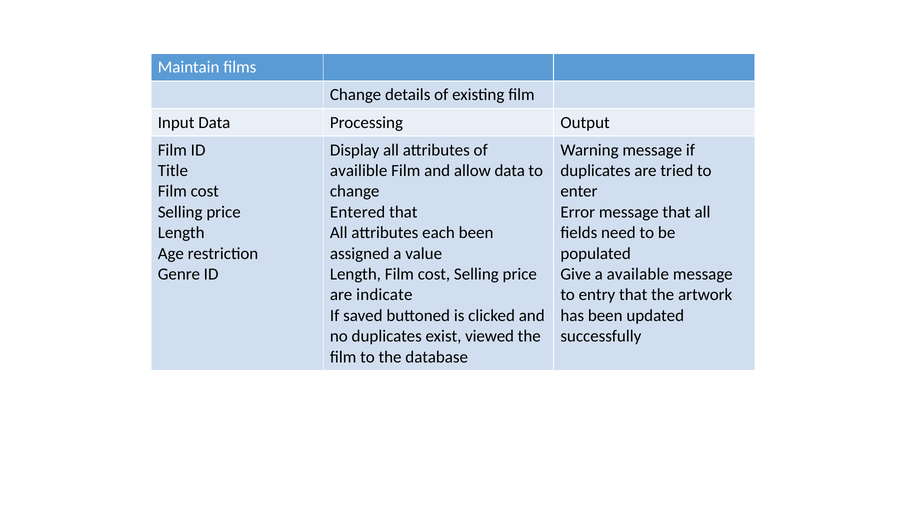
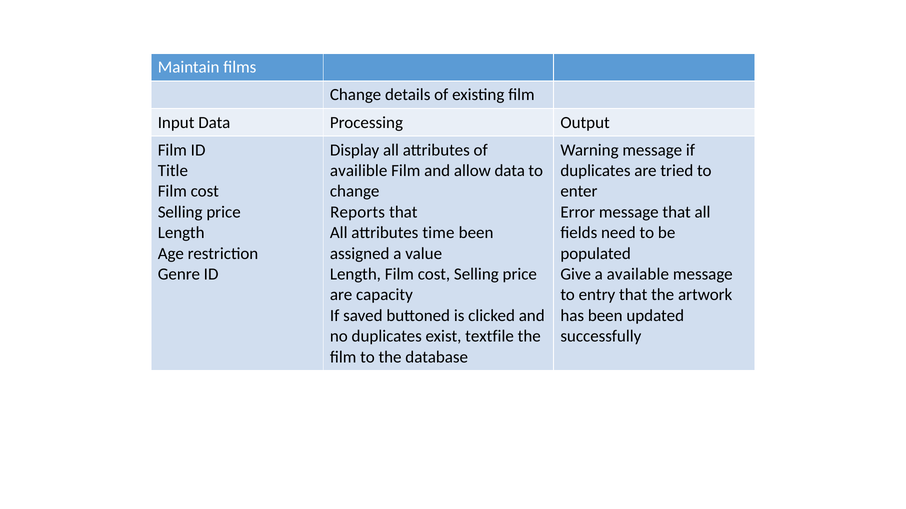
Entered: Entered -> Reports
each: each -> time
indicate: indicate -> capacity
viewed: viewed -> textfile
